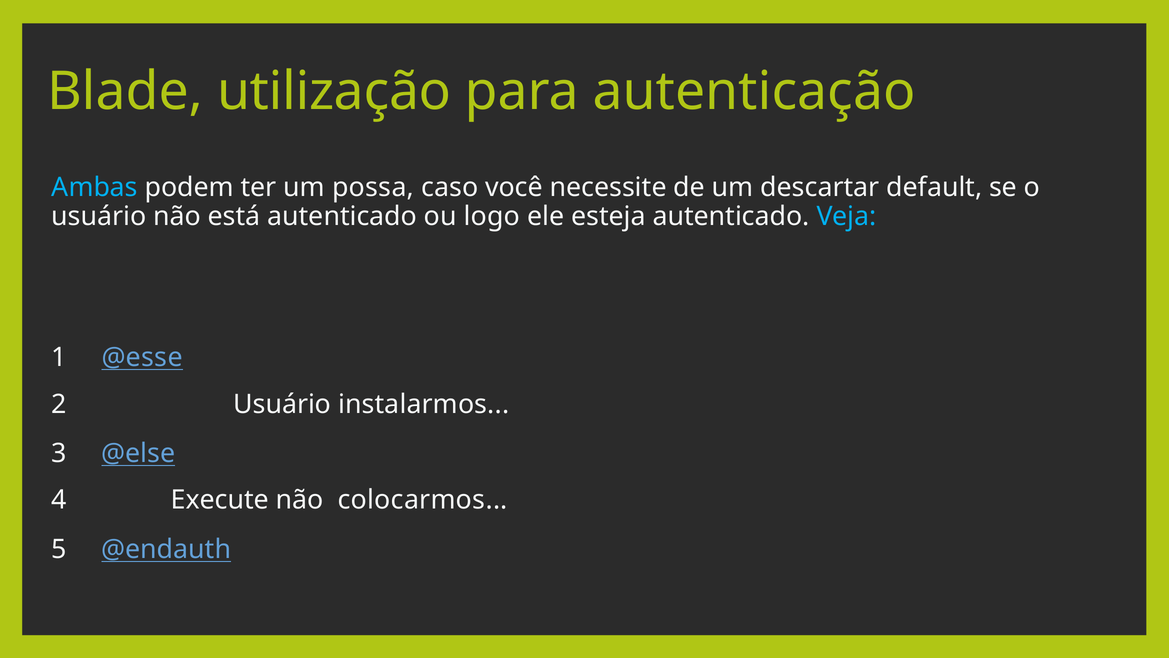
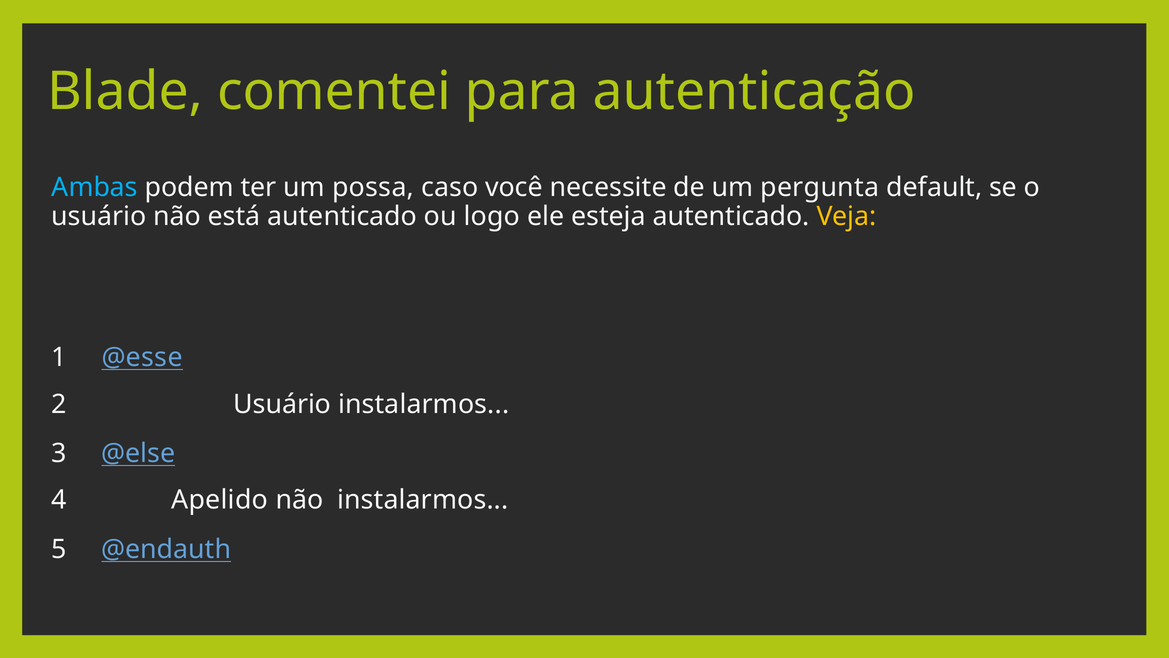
utilização: utilização -> comentei
descartar: descartar -> pergunta
Veja colour: light blue -> yellow
Execute: Execute -> Apelido
não colocarmos: colocarmos -> instalarmos
